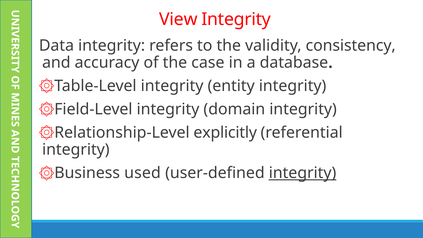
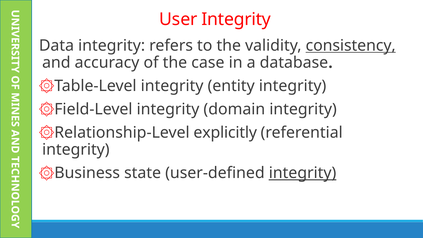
View: View -> User
consistency underline: none -> present
used: used -> state
